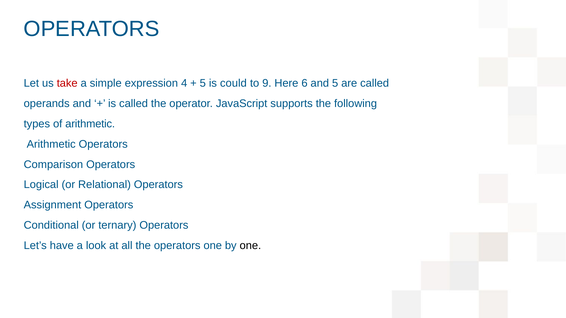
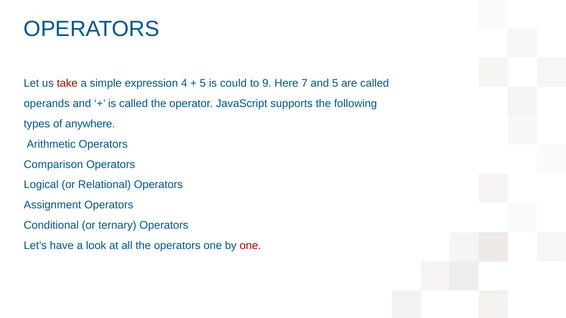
6: 6 -> 7
of arithmetic: arithmetic -> anywhere
one at (250, 246) colour: black -> red
